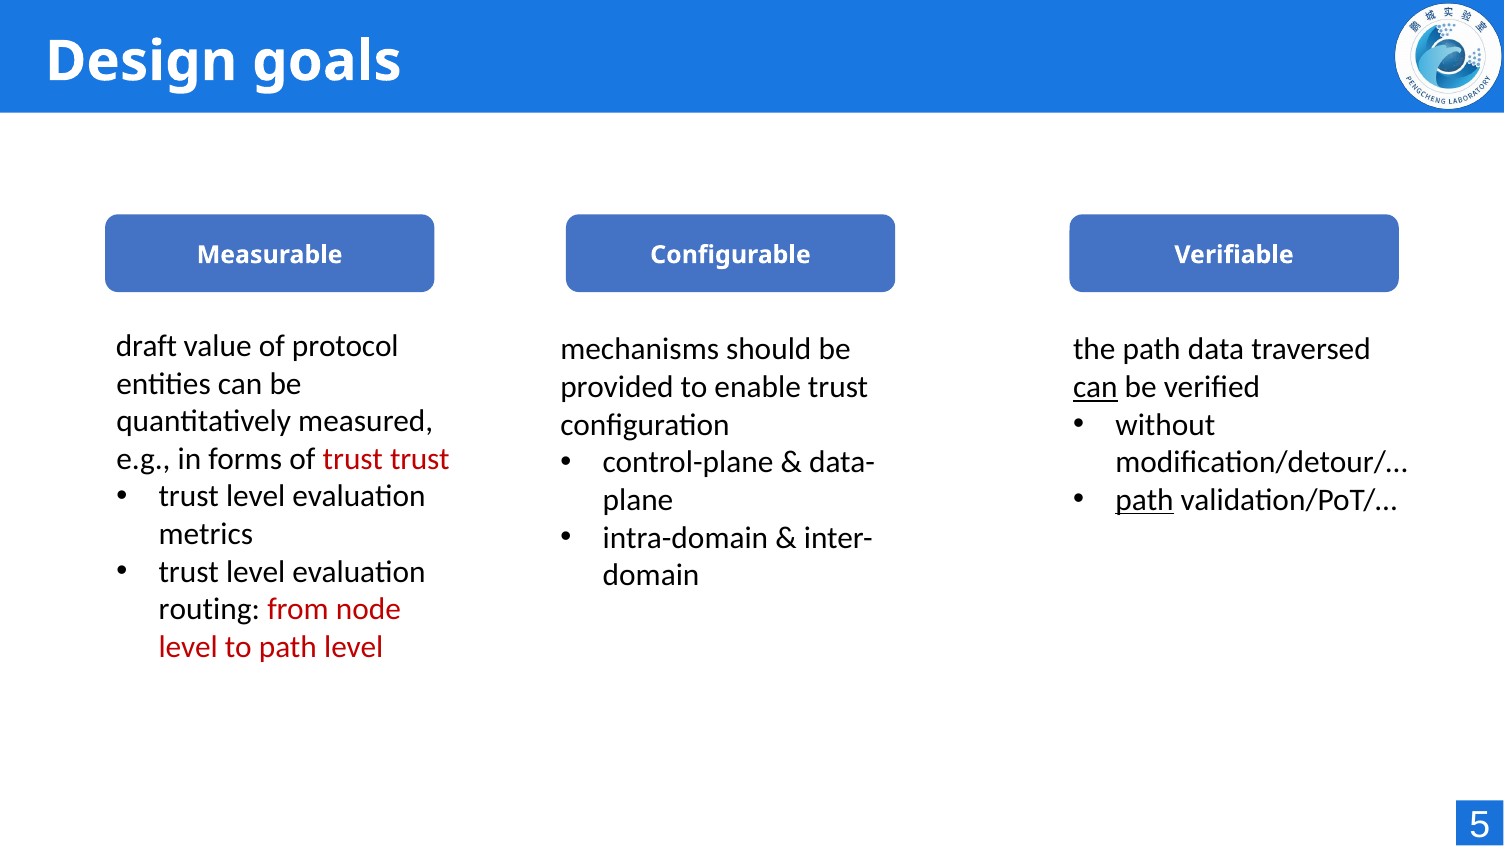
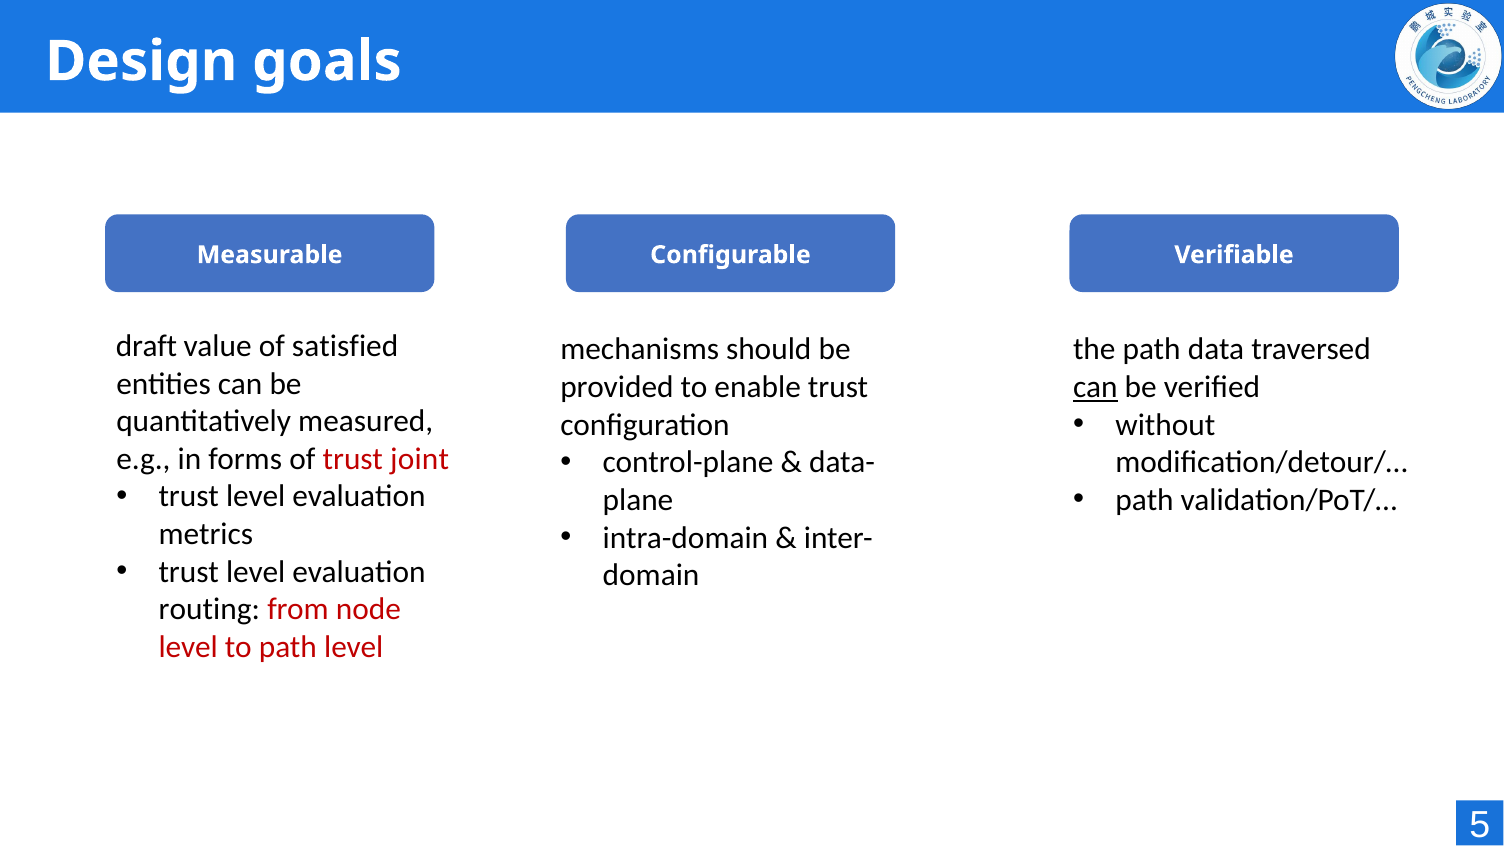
protocol: protocol -> satisfied
trust trust: trust -> joint
path at (1145, 500) underline: present -> none
